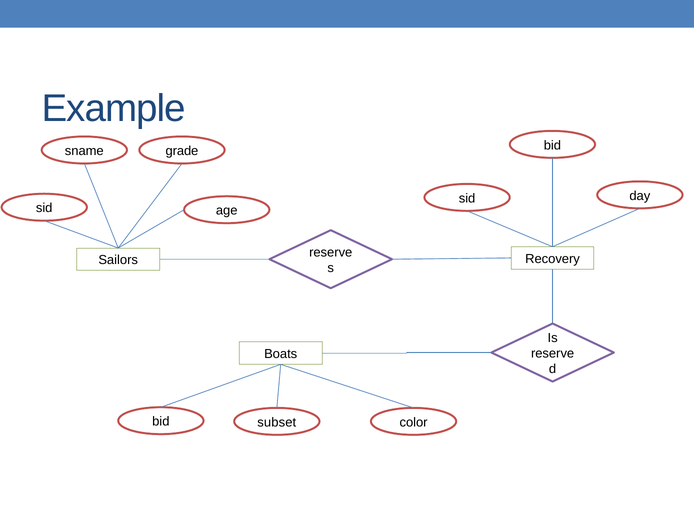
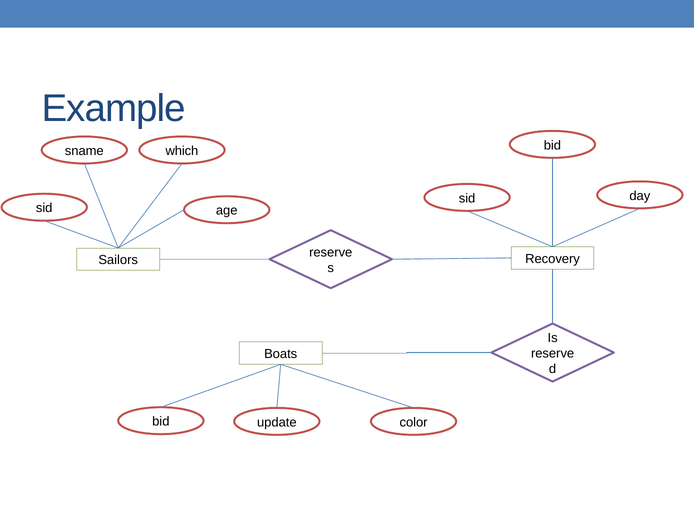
grade: grade -> which
subset: subset -> update
